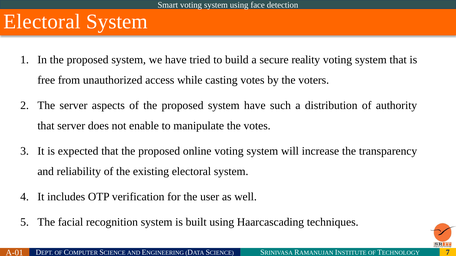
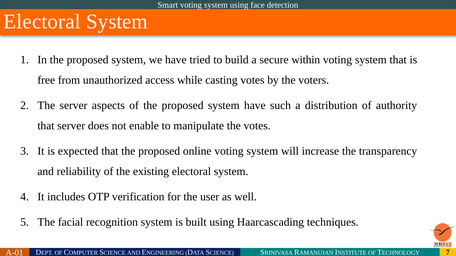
reality: reality -> within
